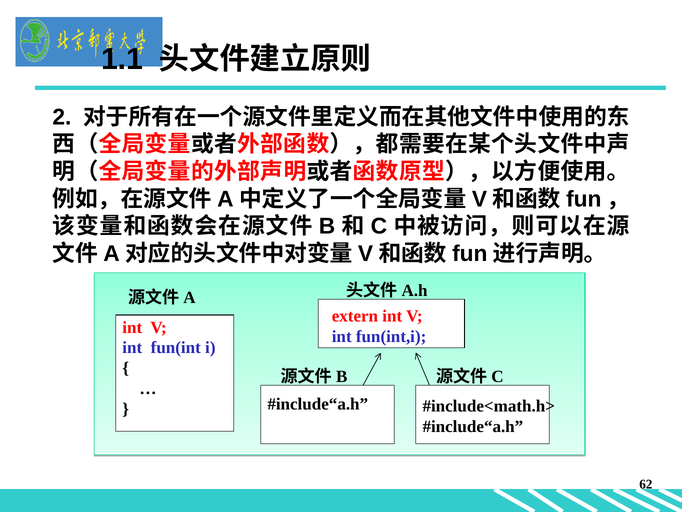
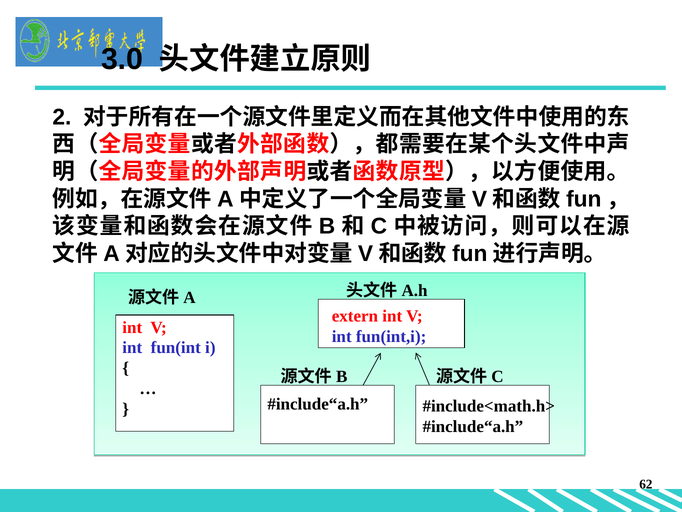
1.1: 1.1 -> 3.0
